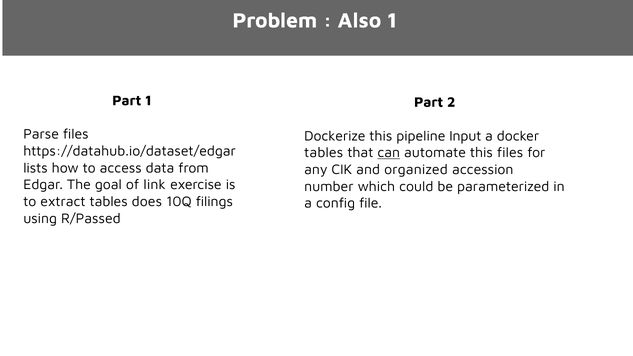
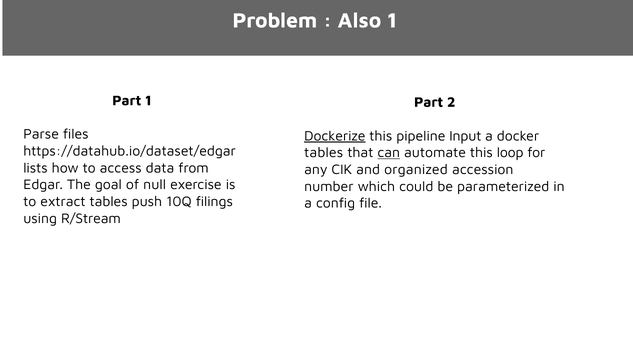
Dockerize underline: none -> present
this files: files -> loop
link: link -> null
does: does -> push
R/Passed: R/Passed -> R/Stream
